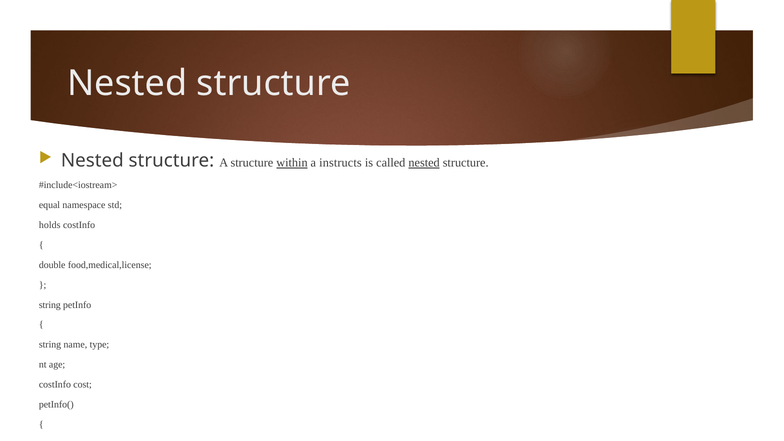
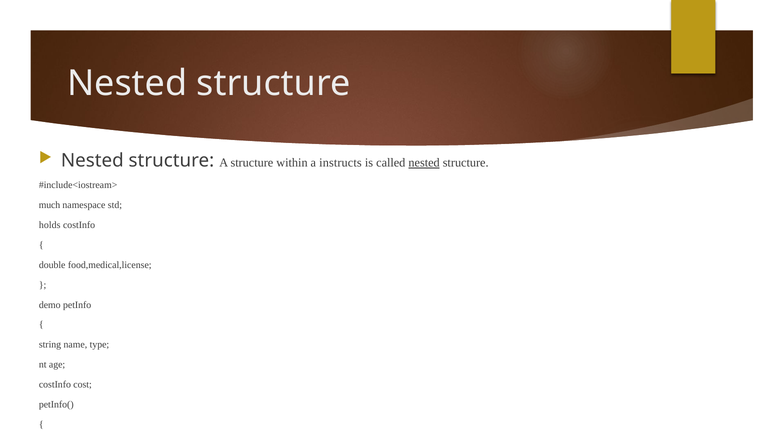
within underline: present -> none
equal: equal -> much
string at (50, 305): string -> demo
